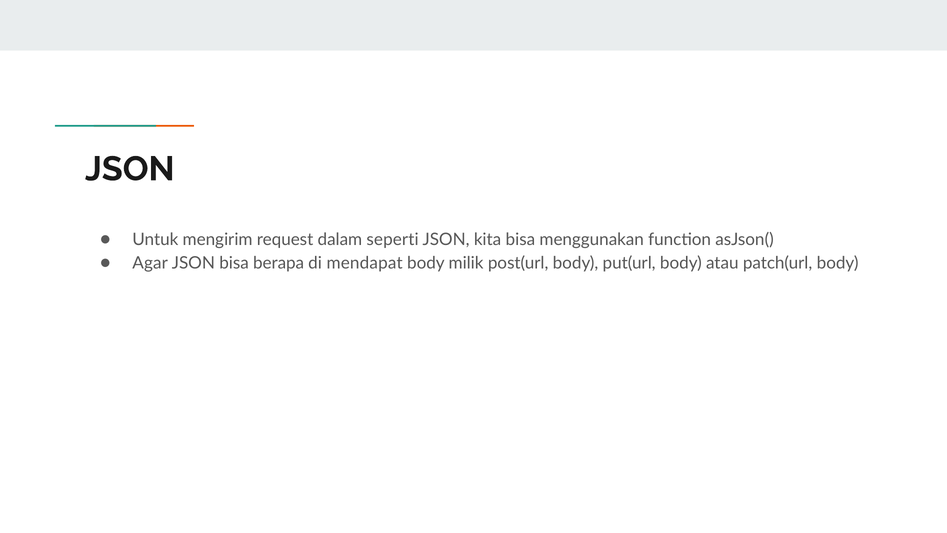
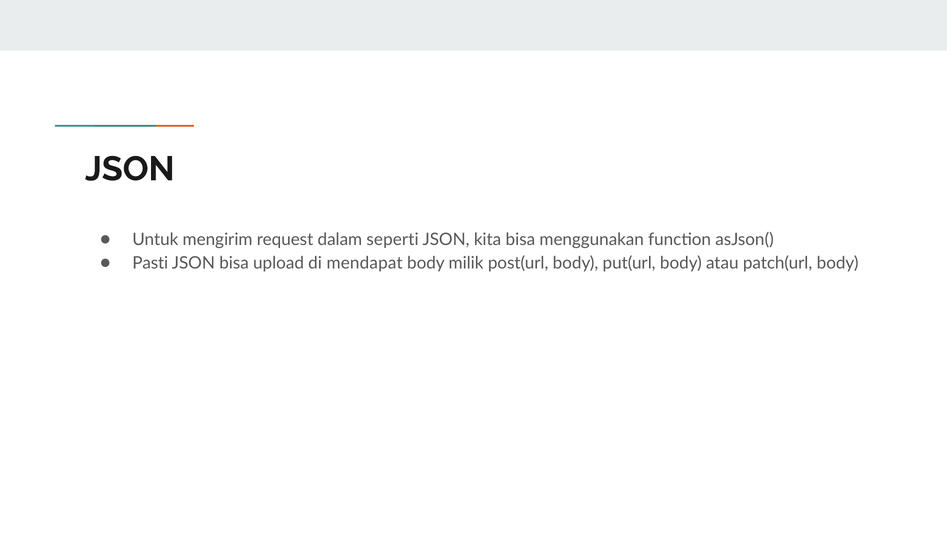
Agar: Agar -> Pasti
berapa: berapa -> upload
